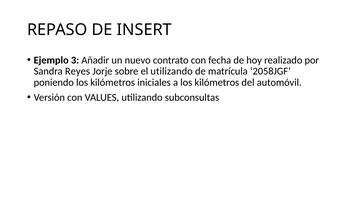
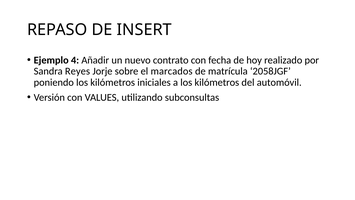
3: 3 -> 4
el utilizando: utilizando -> marcados
